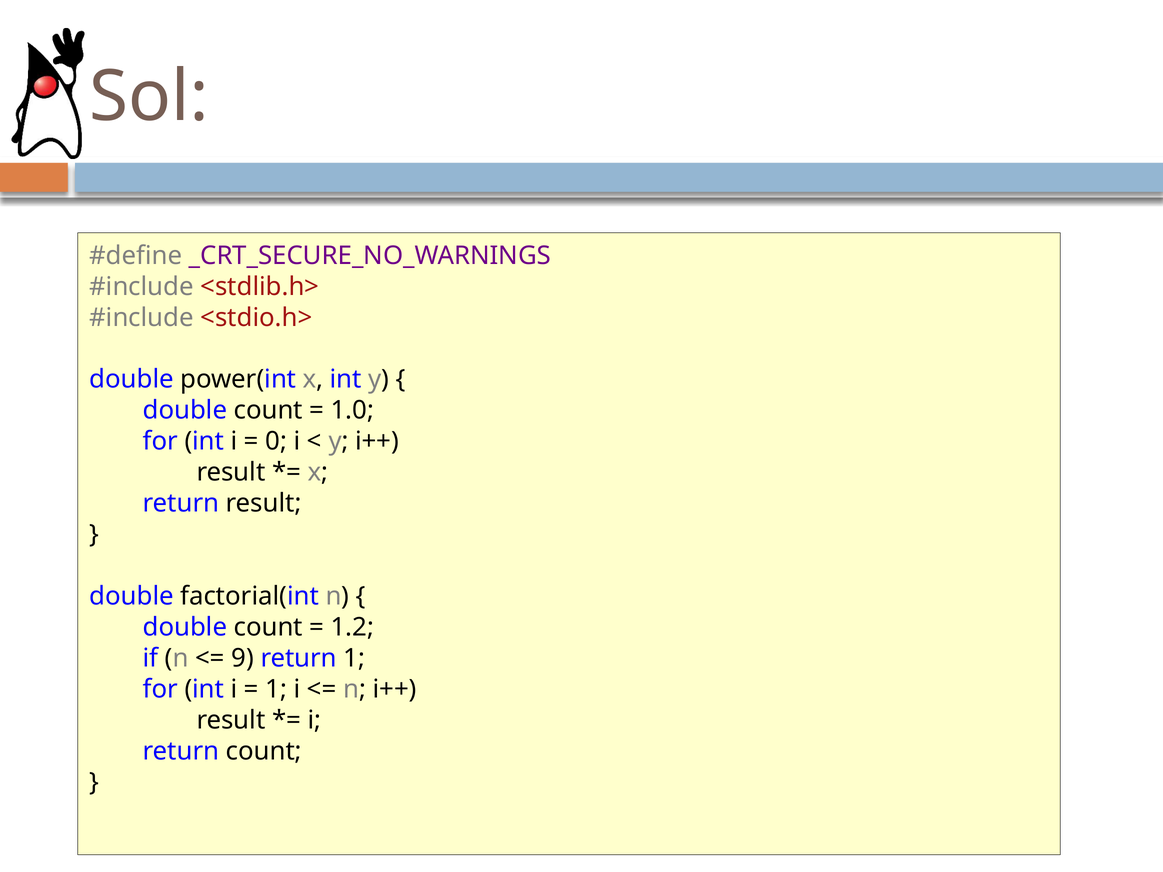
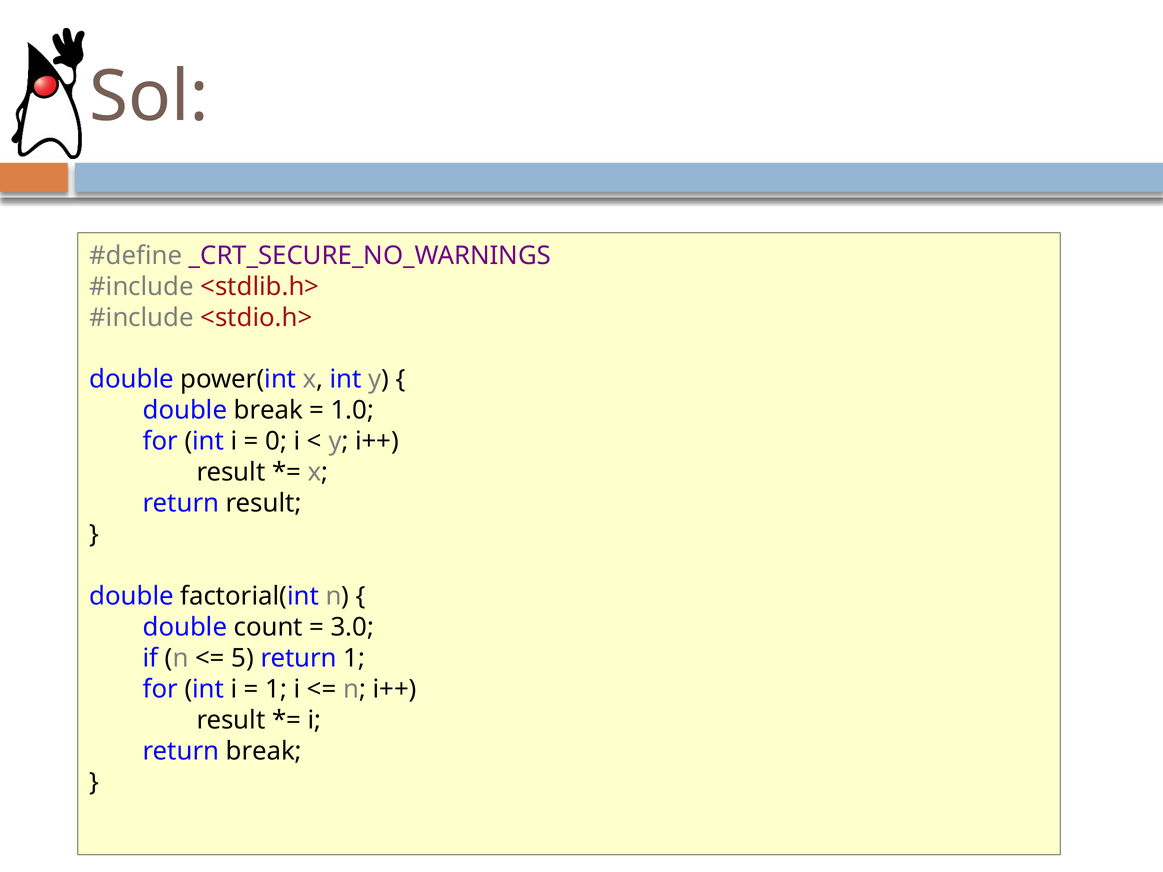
count at (268, 411): count -> break
1.2: 1.2 -> 3.0
9: 9 -> 5
return count: count -> break
